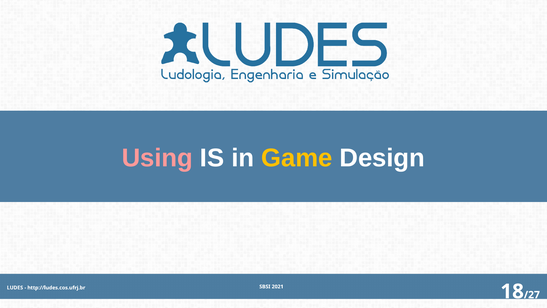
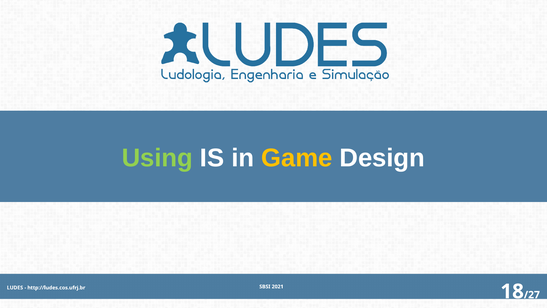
Using colour: pink -> light green
